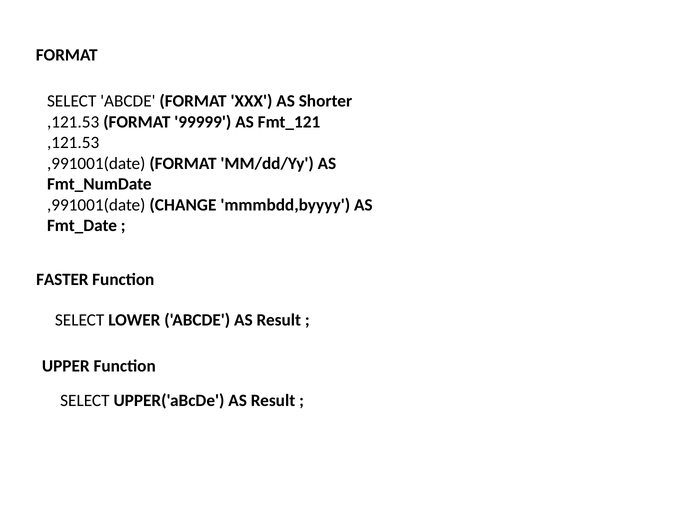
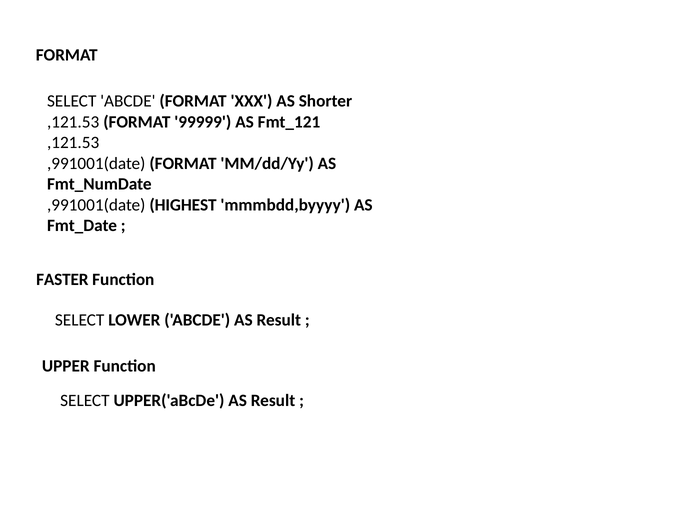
CHANGE: CHANGE -> HIGHEST
